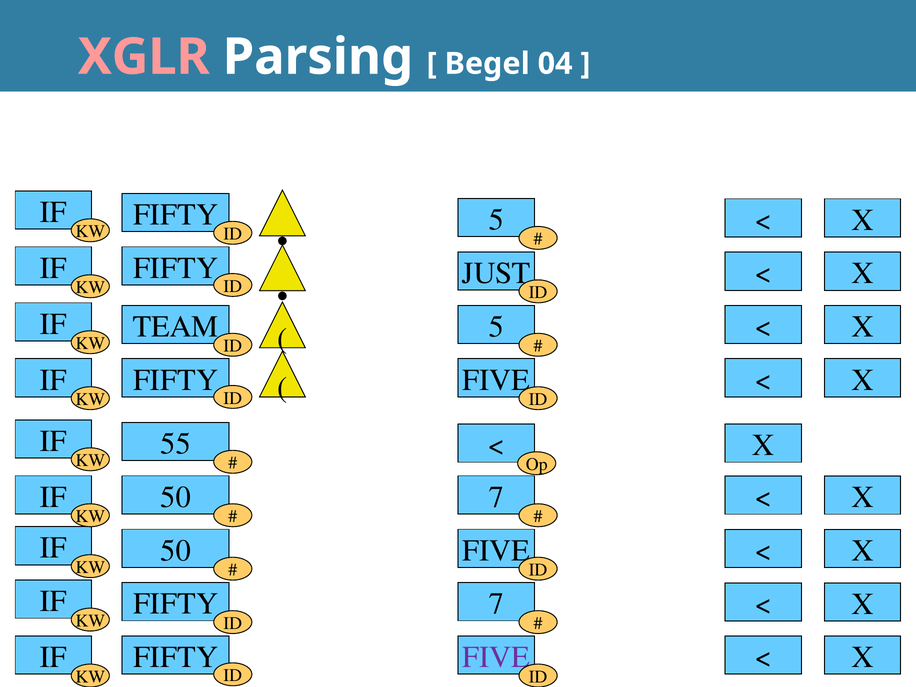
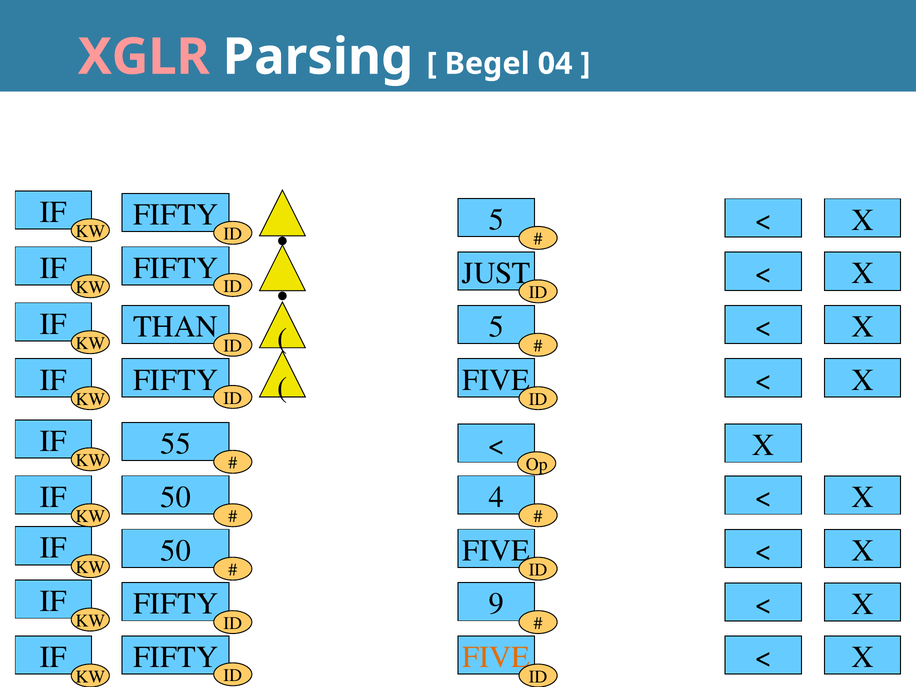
TEAM: TEAM -> THAN
50 7: 7 -> 4
FIFTY 7: 7 -> 9
FIVE at (496, 657) colour: purple -> orange
